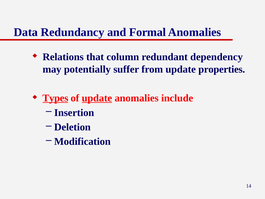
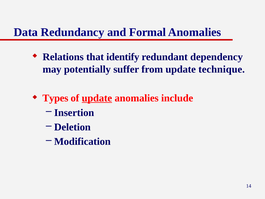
column: column -> identify
properties: properties -> technique
Types underline: present -> none
